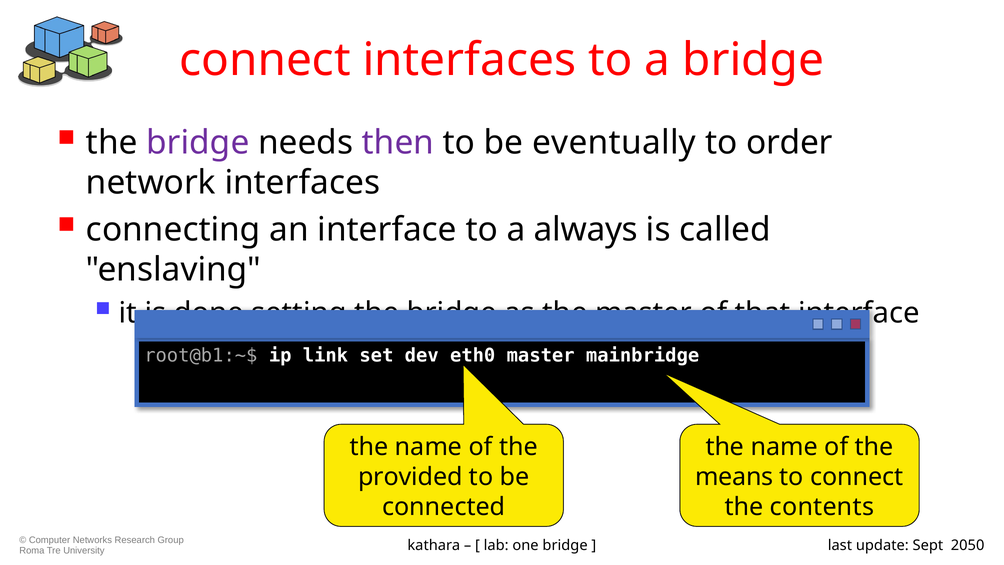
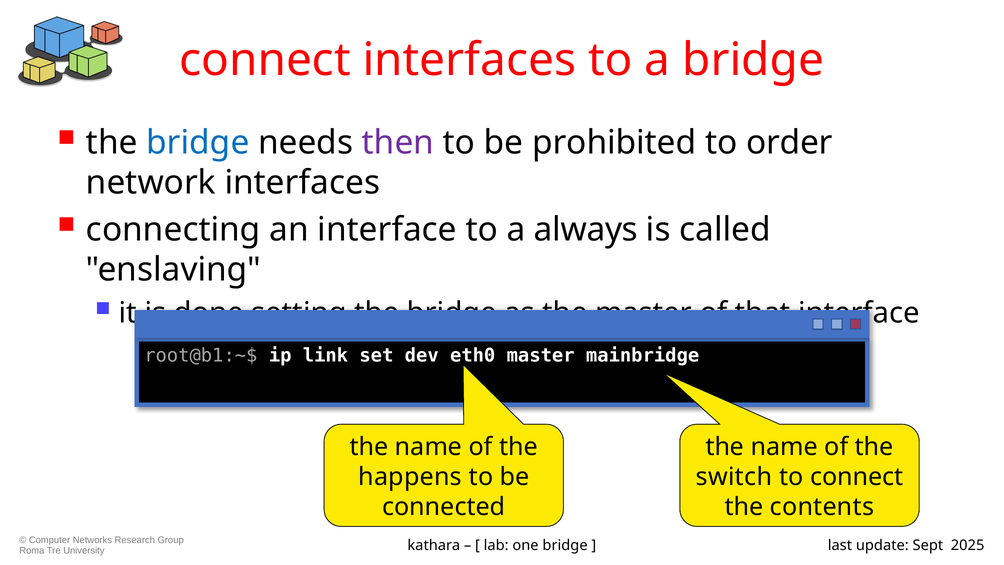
bridge at (198, 143) colour: purple -> blue
eventually: eventually -> prohibited
provided: provided -> happens
means: means -> switch
2050: 2050 -> 2025
